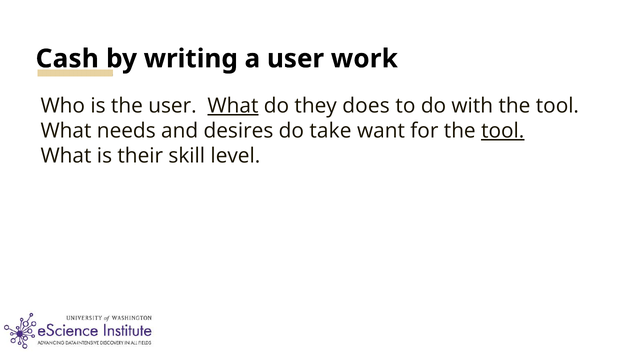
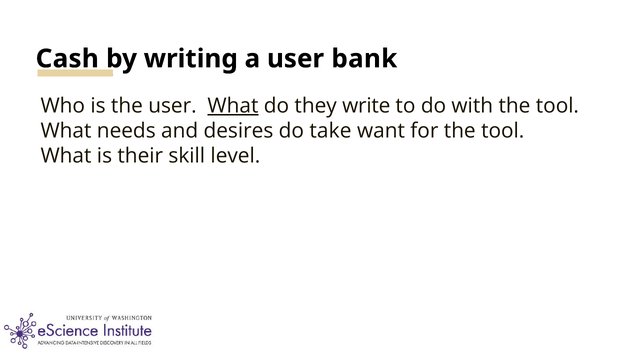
work: work -> bank
does: does -> write
tool at (503, 131) underline: present -> none
